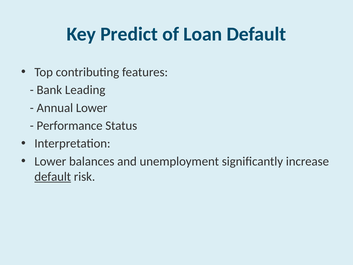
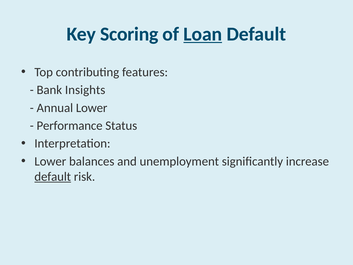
Predict: Predict -> Scoring
Loan underline: none -> present
Leading: Leading -> Insights
